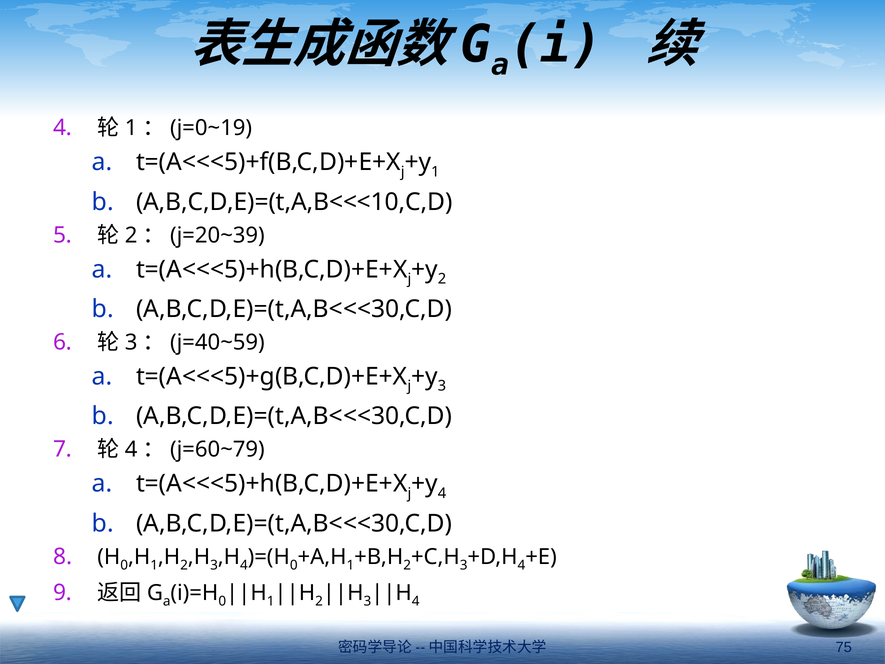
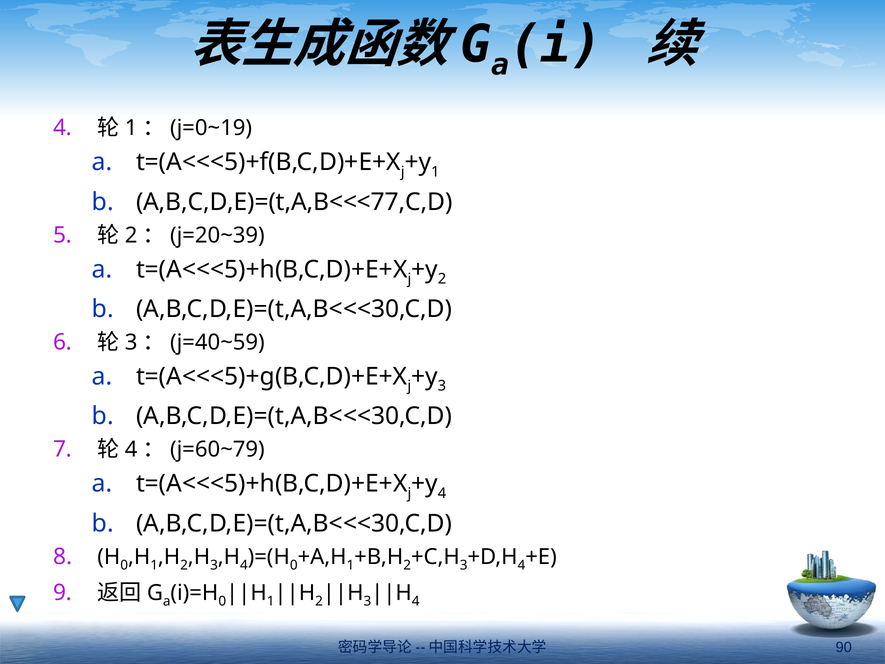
A,B,C,D,E)=(t,A,B<<<10,C,D: A,B,C,D,E)=(t,A,B<<<10,C,D -> A,B,C,D,E)=(t,A,B<<<77,C,D
75: 75 -> 90
